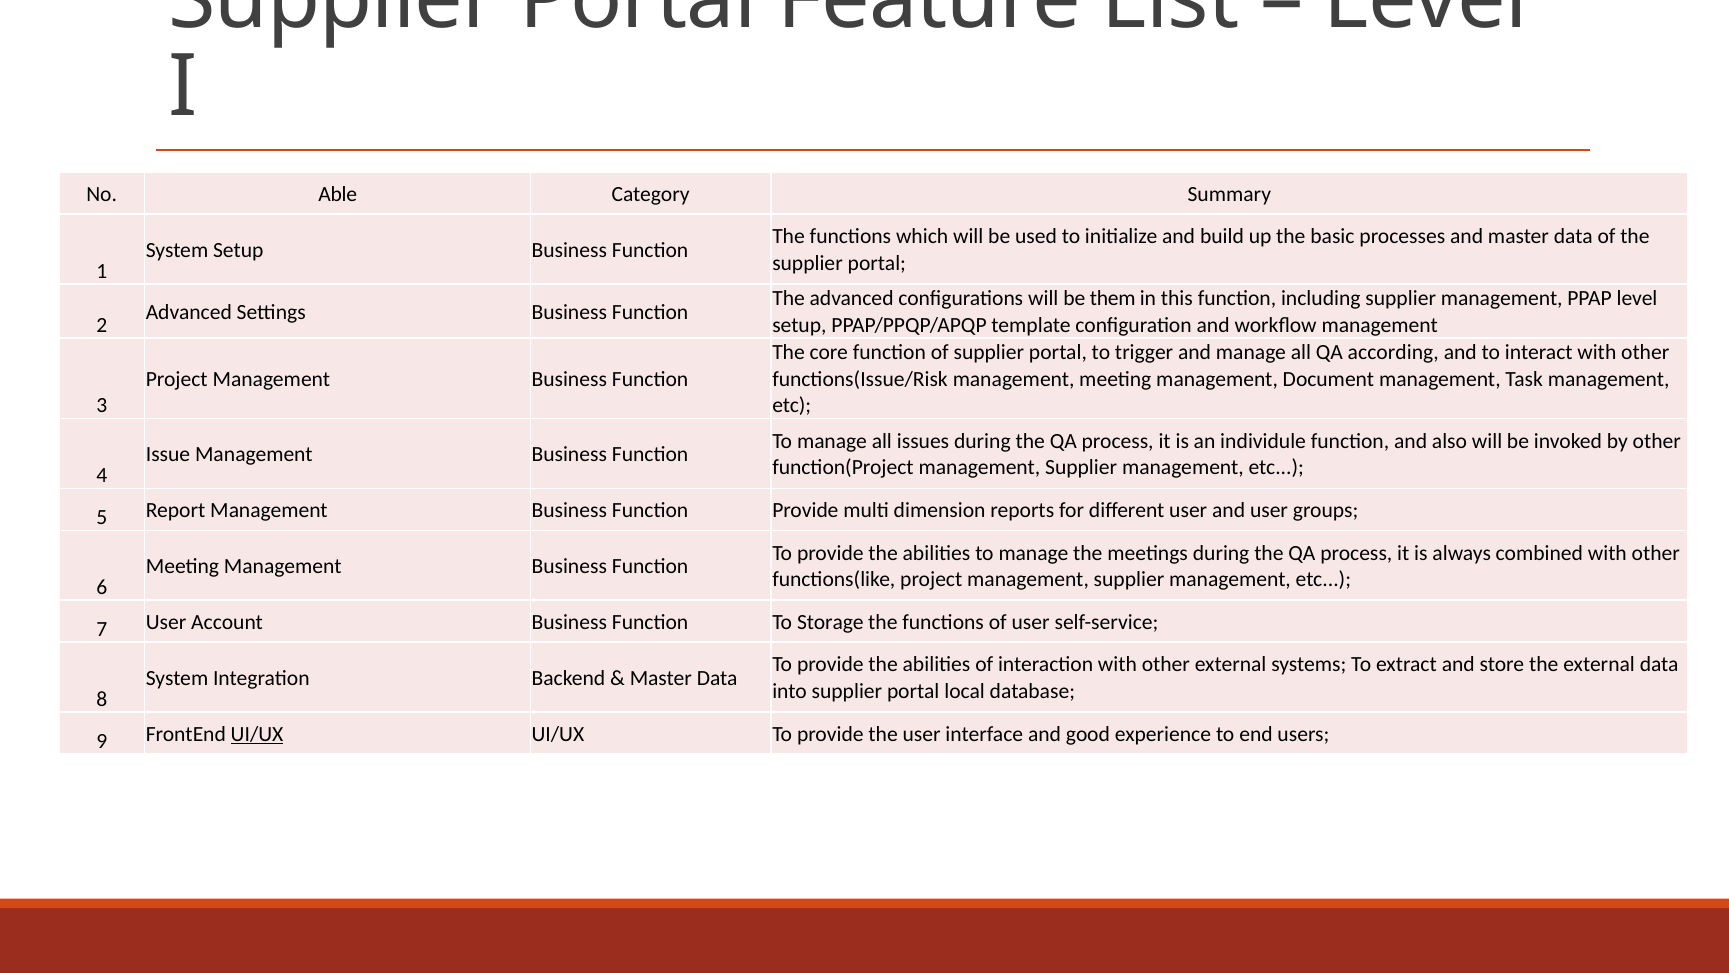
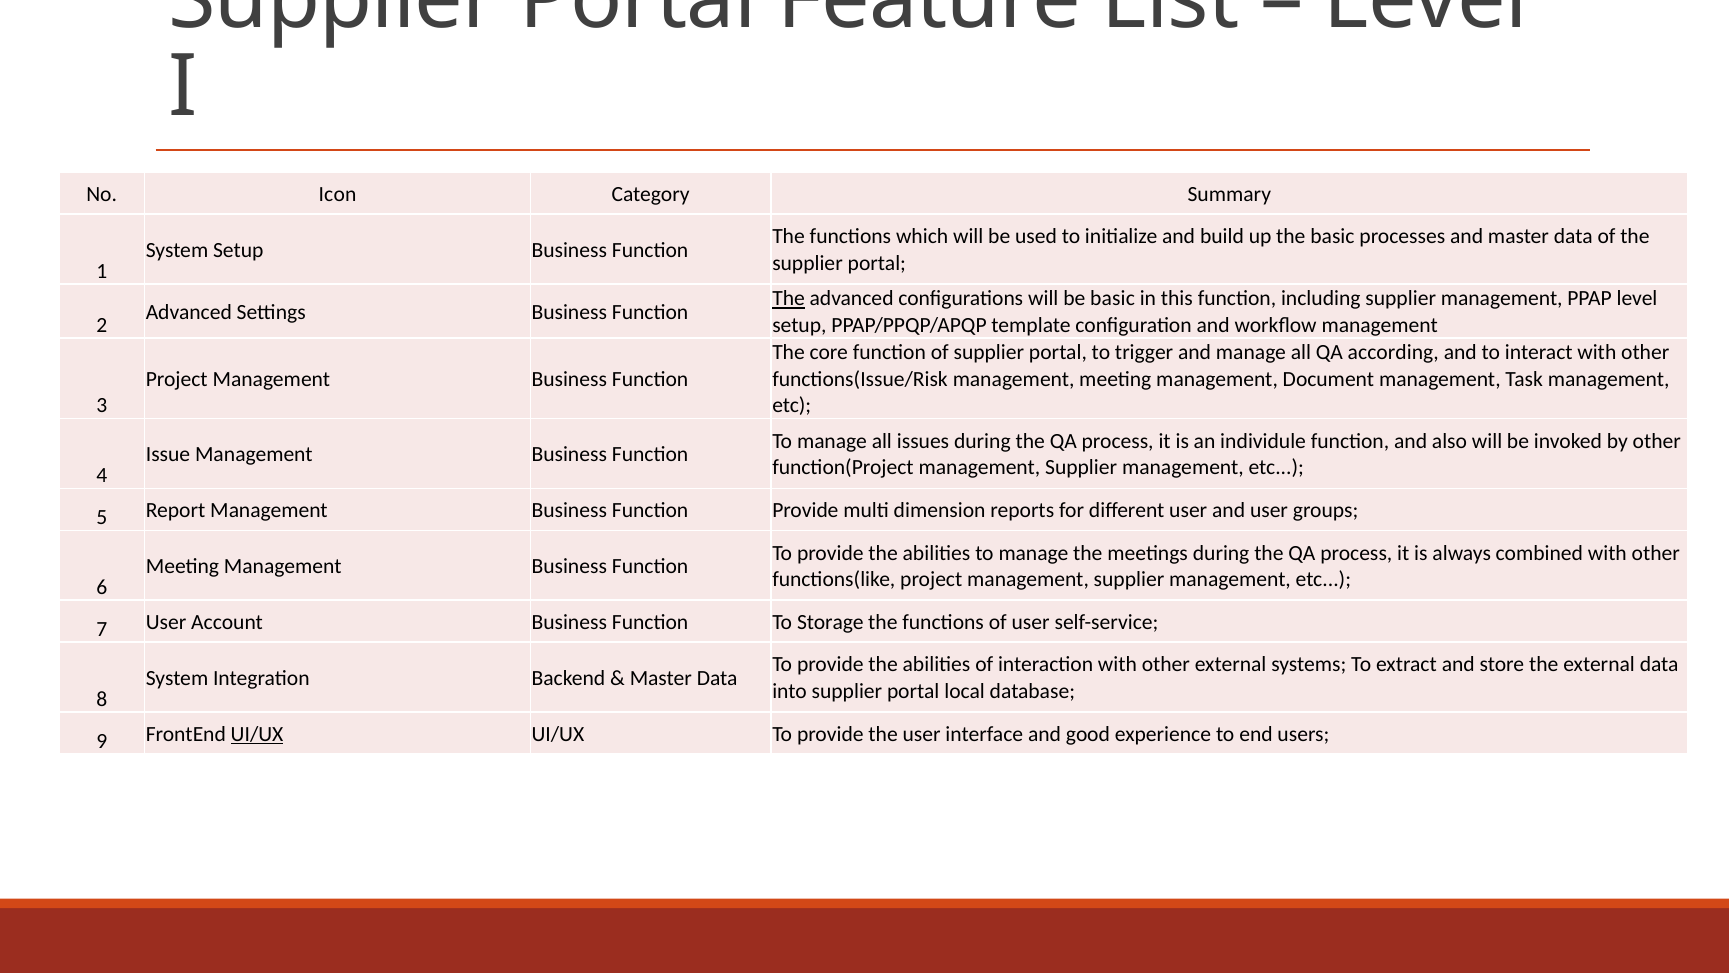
Able: Able -> Icon
The at (789, 299) underline: none -> present
be them: them -> basic
